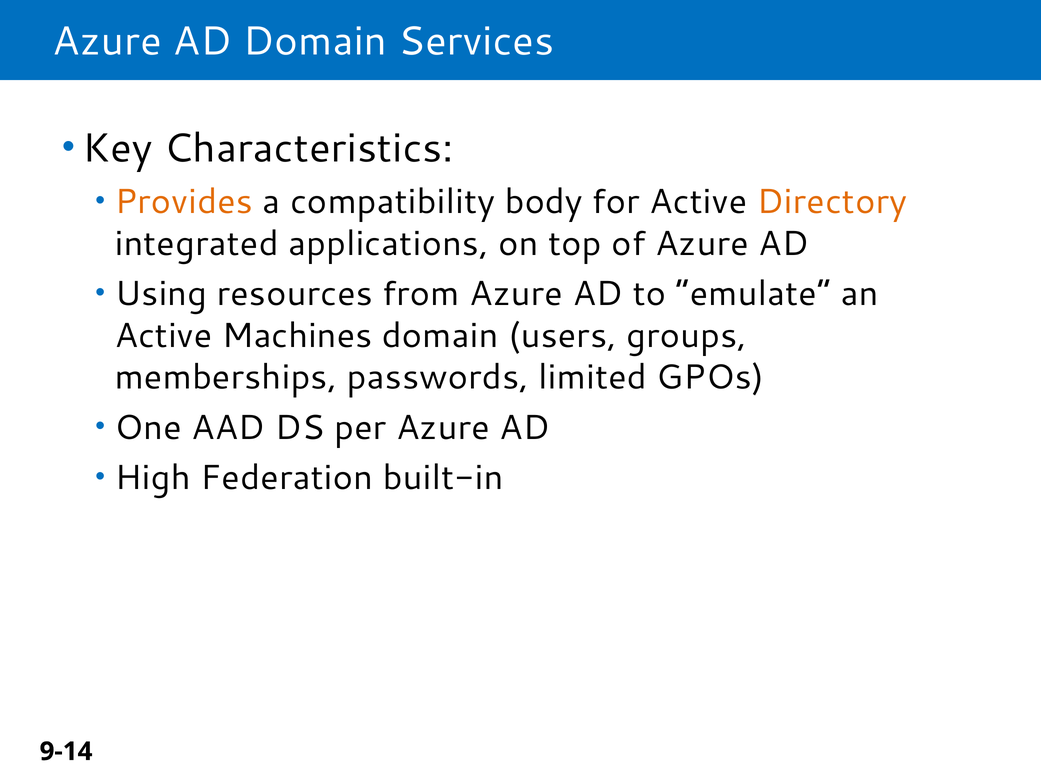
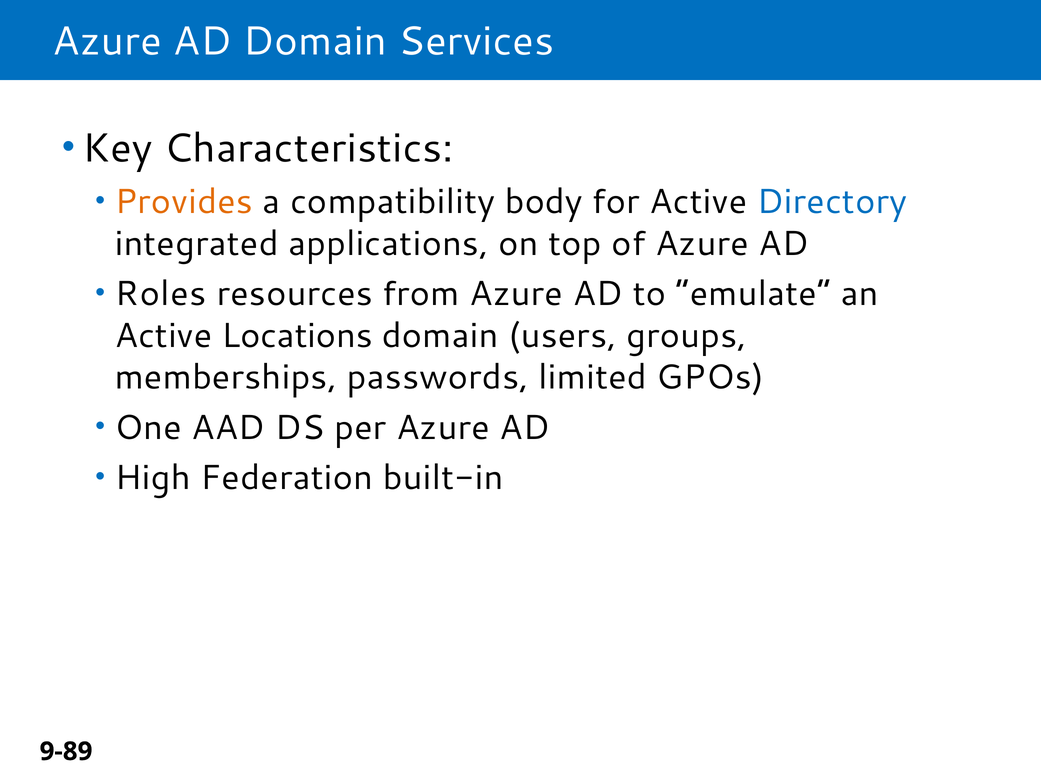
Directory colour: orange -> blue
Using: Using -> Roles
Machines: Machines -> Locations
9-14: 9-14 -> 9-89
